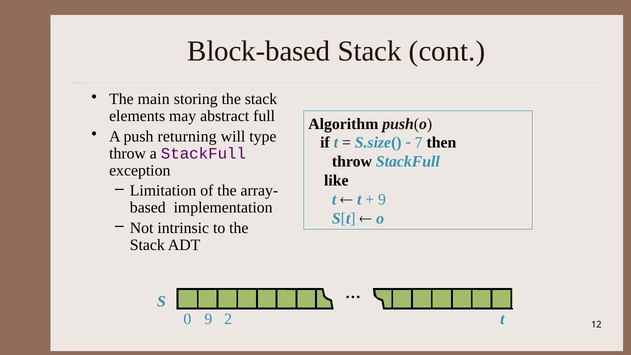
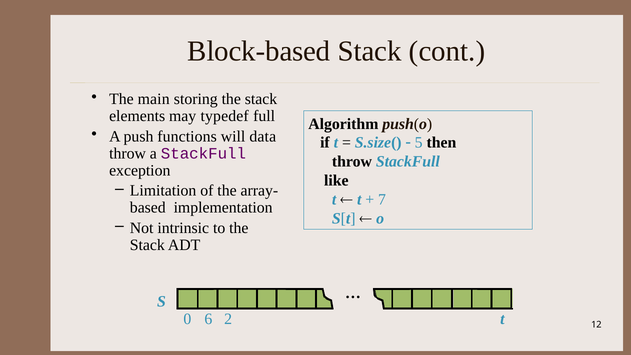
abstract: abstract -> typedef
returning: returning -> functions
type: type -> data
7: 7 -> 5
9 at (382, 200): 9 -> 7
0 9: 9 -> 6
